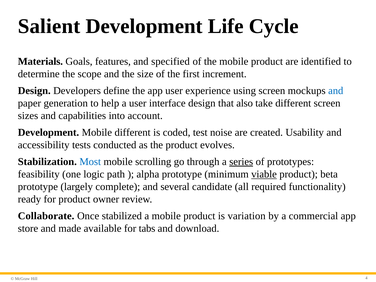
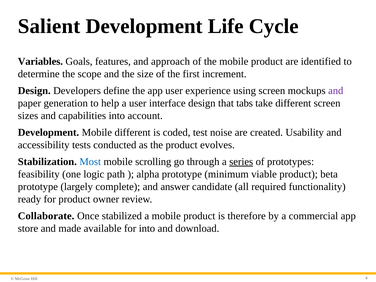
Materials: Materials -> Variables
specified: specified -> approach
and at (336, 91) colour: blue -> purple
also: also -> tabs
viable underline: present -> none
several: several -> answer
variation: variation -> therefore
for tabs: tabs -> into
